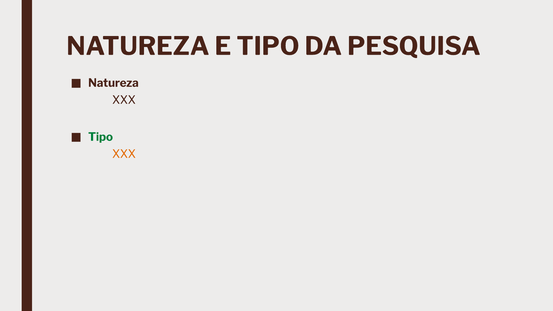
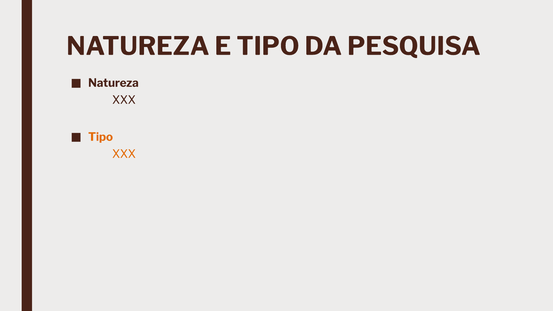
Tipo at (101, 137) colour: green -> orange
